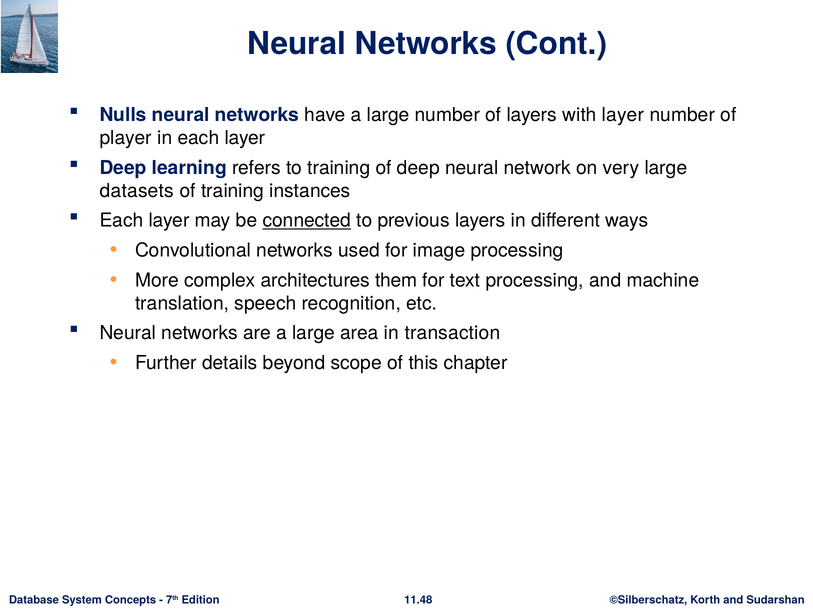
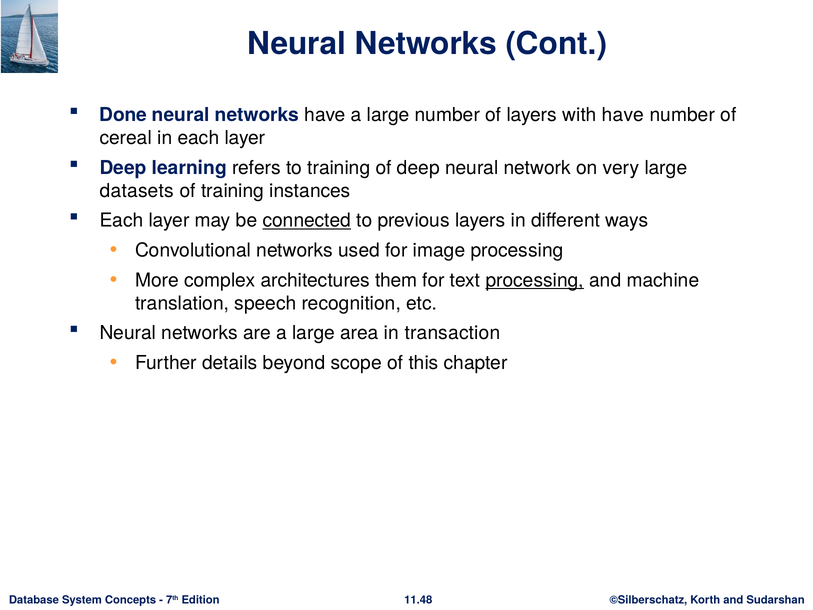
Nulls: Nulls -> Done
with layer: layer -> have
player: player -> cereal
processing at (535, 280) underline: none -> present
